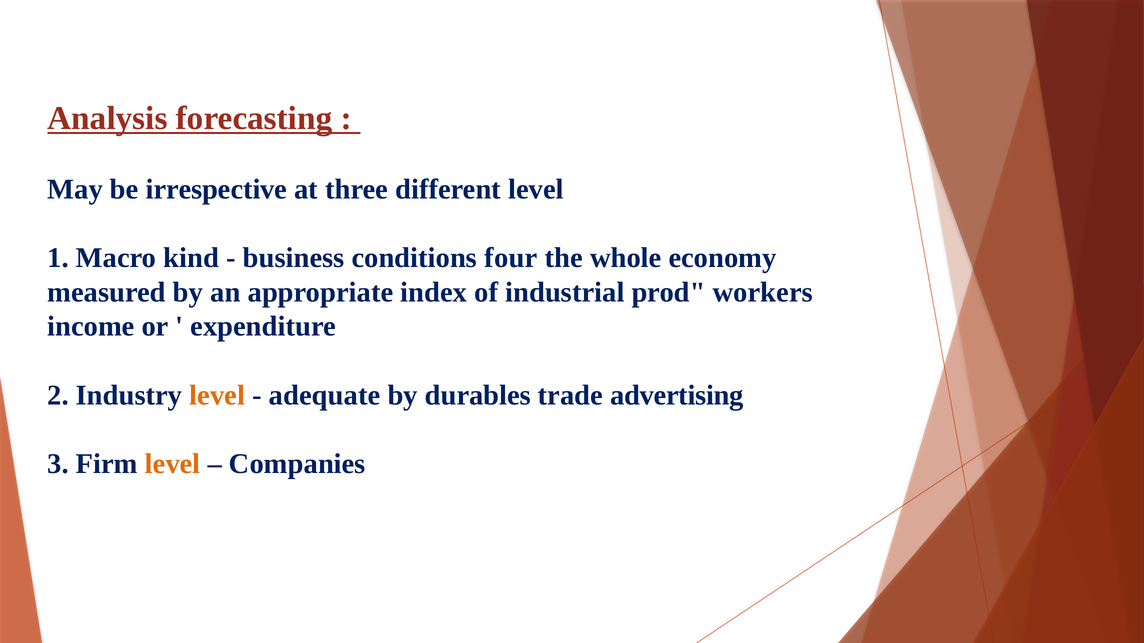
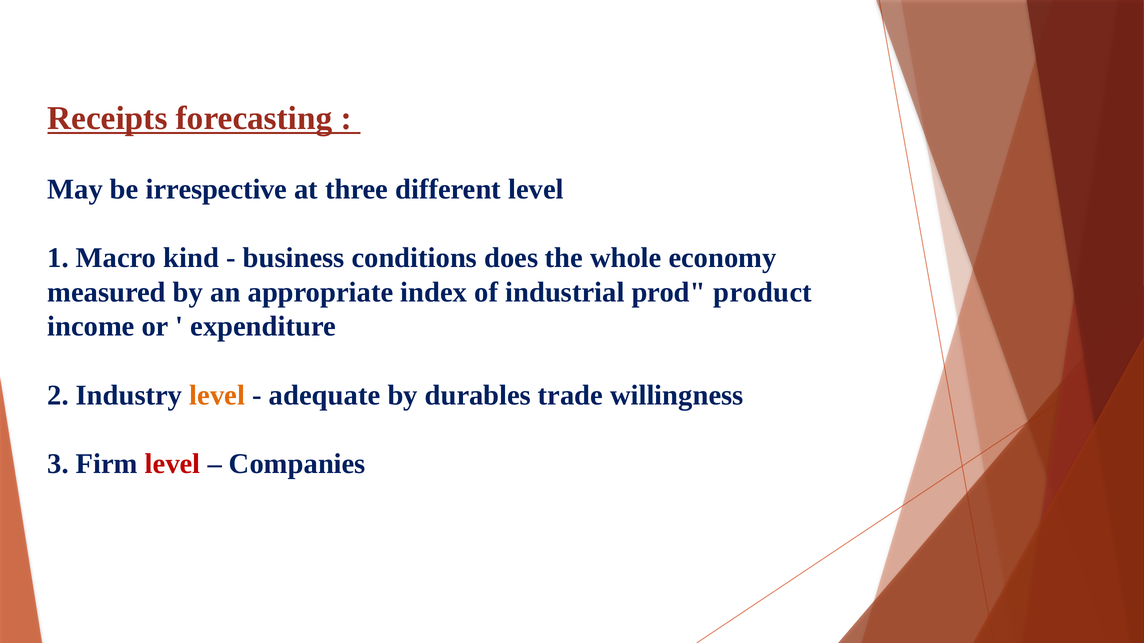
Analysis: Analysis -> Receipts
four: four -> does
workers: workers -> product
advertising: advertising -> willingness
level at (173, 464) colour: orange -> red
